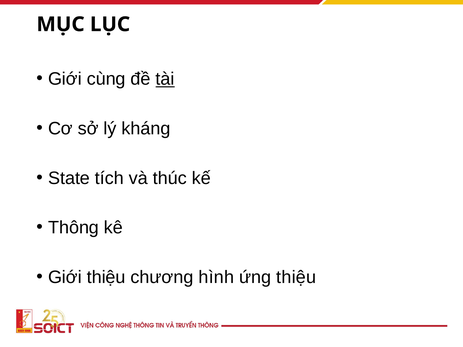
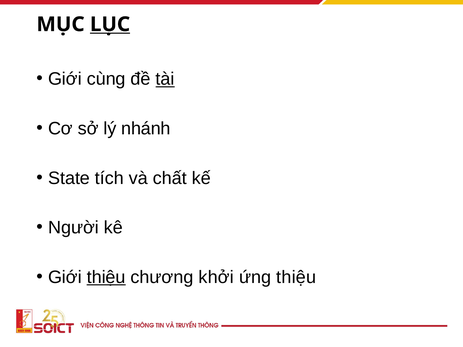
LỤC underline: none -> present
kháng: kháng -> nhánh
thúc: thúc -> chất
Thông: Thông -> Người
thiệu at (106, 277) underline: none -> present
hình: hình -> khởi
